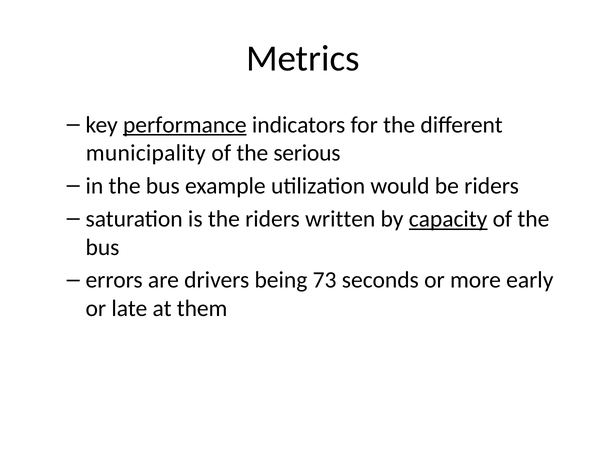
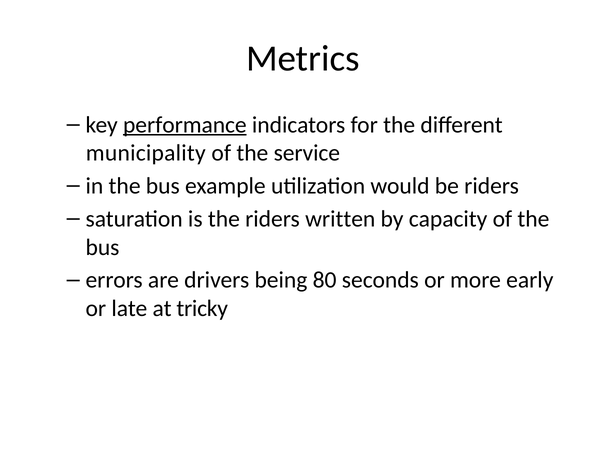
serious: serious -> service
capacity underline: present -> none
73: 73 -> 80
them: them -> tricky
